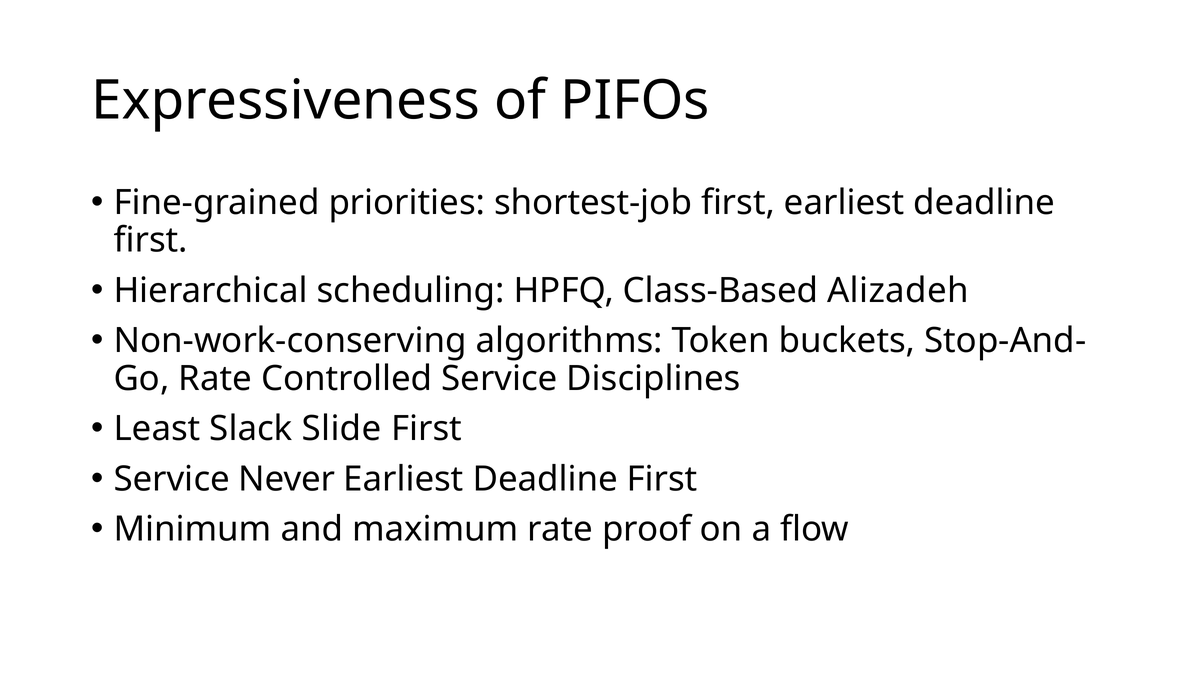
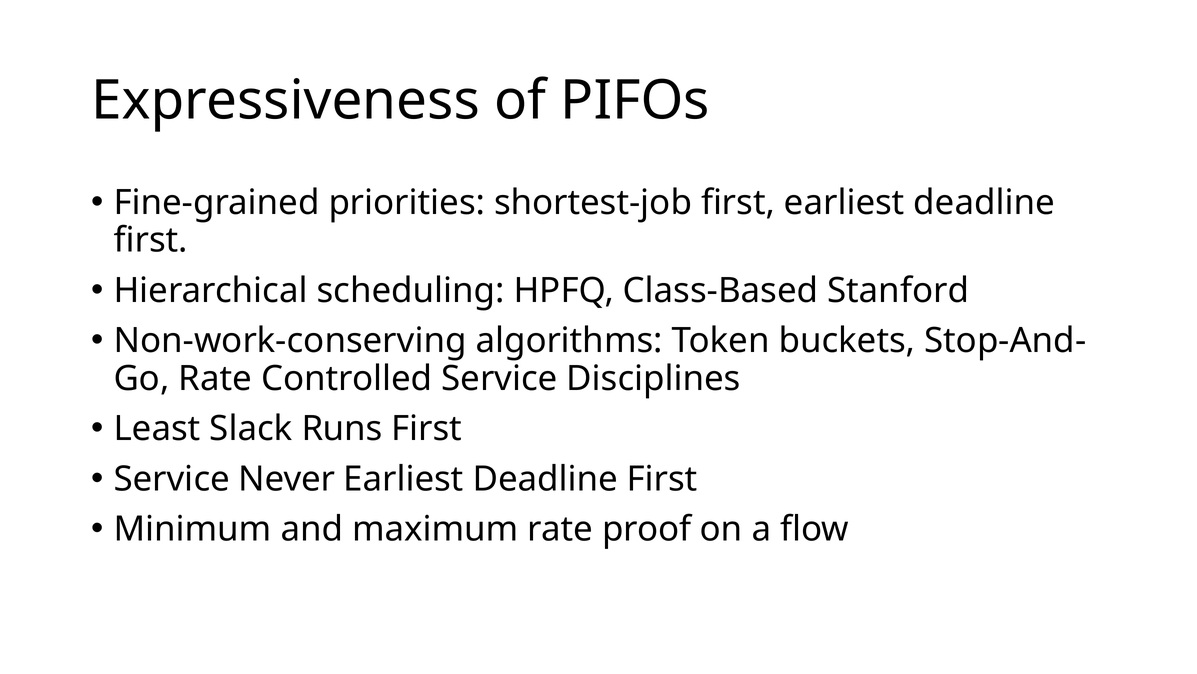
Alizadeh: Alizadeh -> Stanford
Slide: Slide -> Runs
